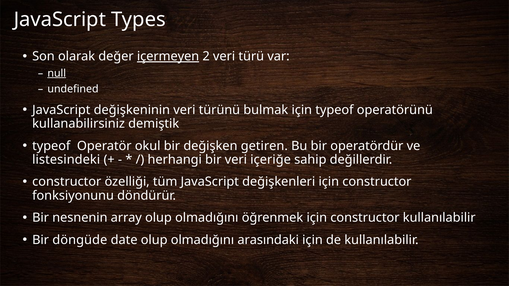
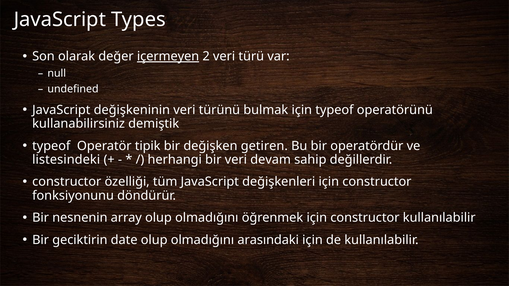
null underline: present -> none
okul: okul -> tipik
içeriğe: içeriğe -> devam
döngüde: döngüde -> geciktirin
